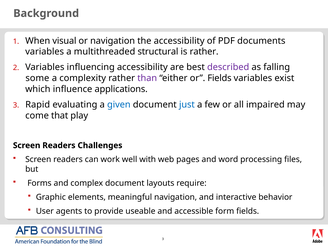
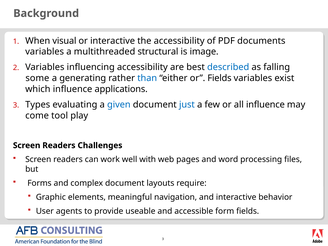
or navigation: navigation -> interactive
is rather: rather -> image
described colour: purple -> blue
complexity: complexity -> generating
than colour: purple -> blue
Rapid: Rapid -> Types
all impaired: impaired -> influence
that: that -> tool
